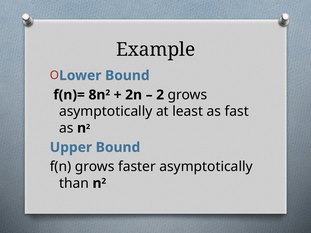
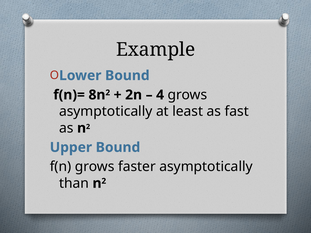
2 at (160, 95): 2 -> 4
